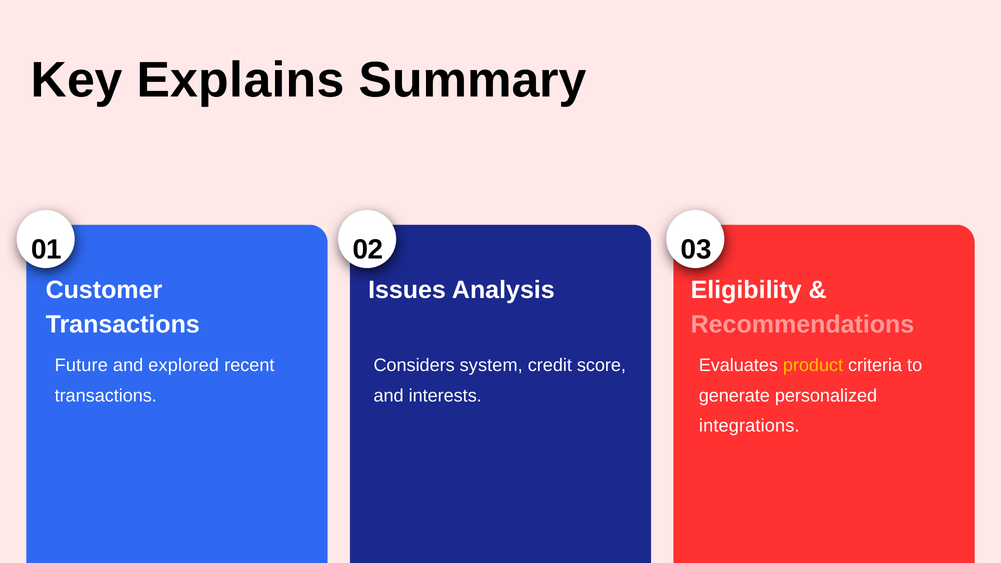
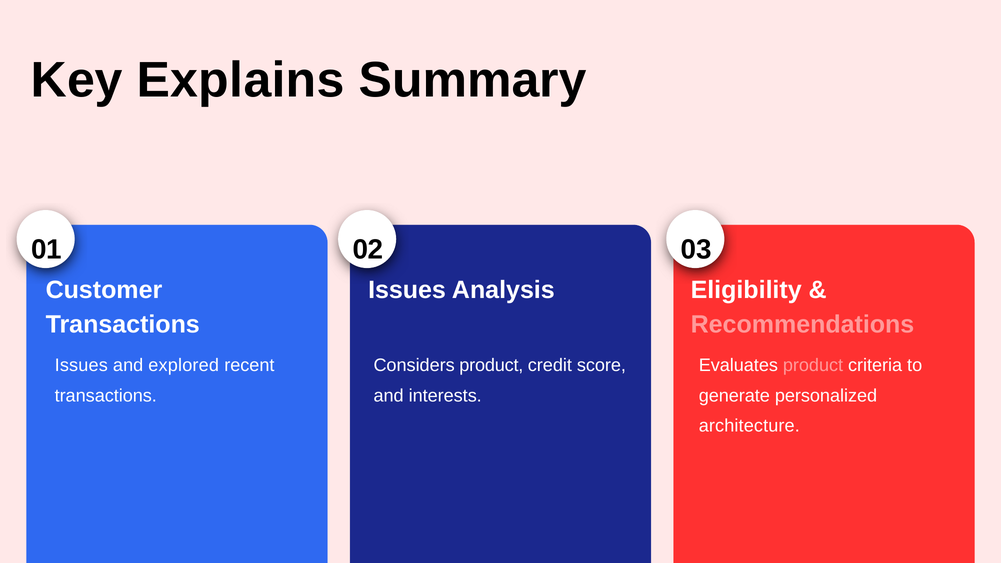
Future at (81, 365): Future -> Issues
Considers system: system -> product
product at (813, 365) colour: yellow -> pink
integrations: integrations -> architecture
